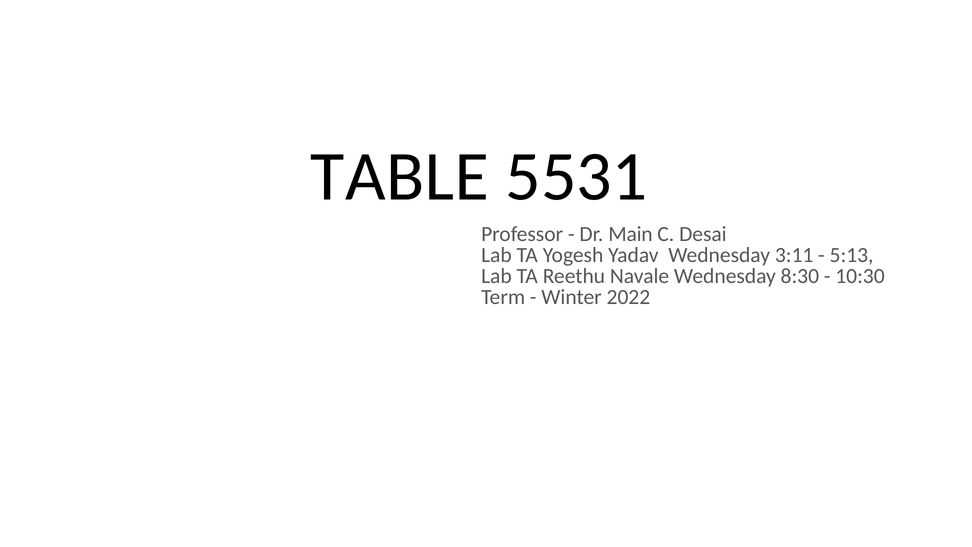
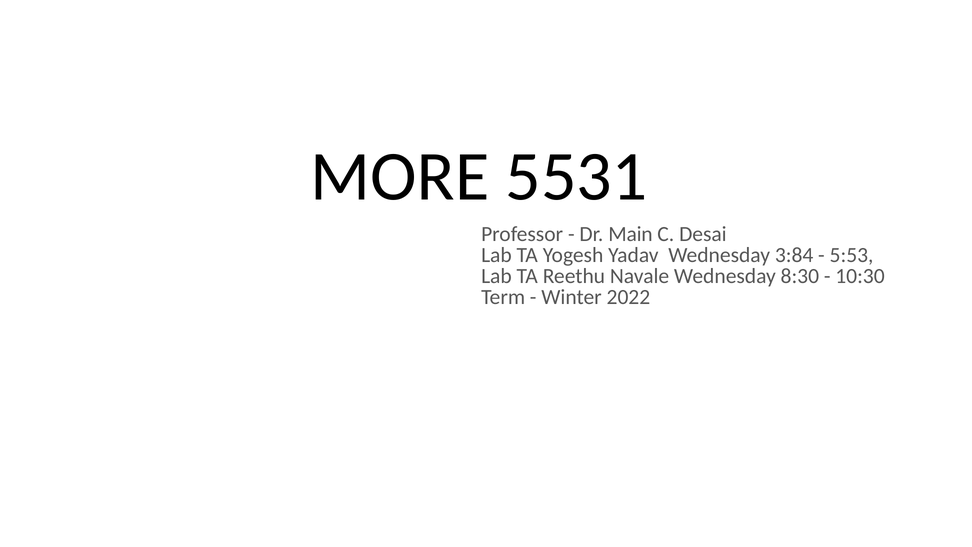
TABLE: TABLE -> MORE
3:11: 3:11 -> 3:84
5:13: 5:13 -> 5:53
